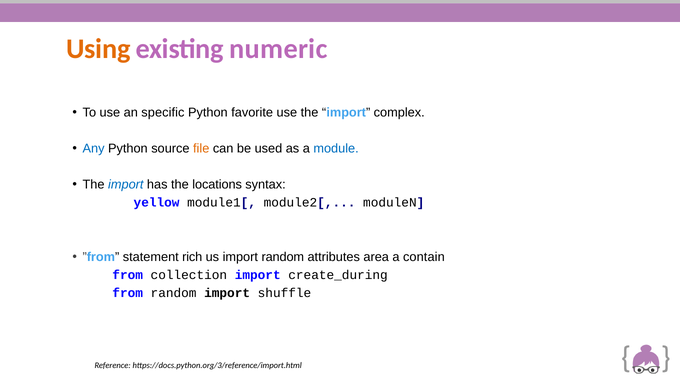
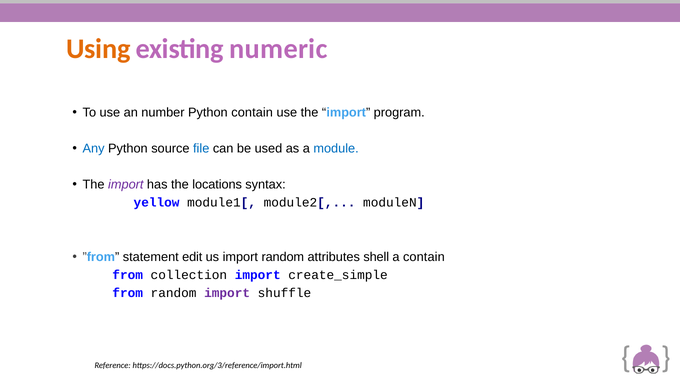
specific: specific -> number
Python favorite: favorite -> contain
complex: complex -> program
file colour: orange -> blue
import at (126, 184) colour: blue -> purple
rich: rich -> edit
area: area -> shell
create_during: create_during -> create_simple
import at (227, 293) colour: black -> purple
